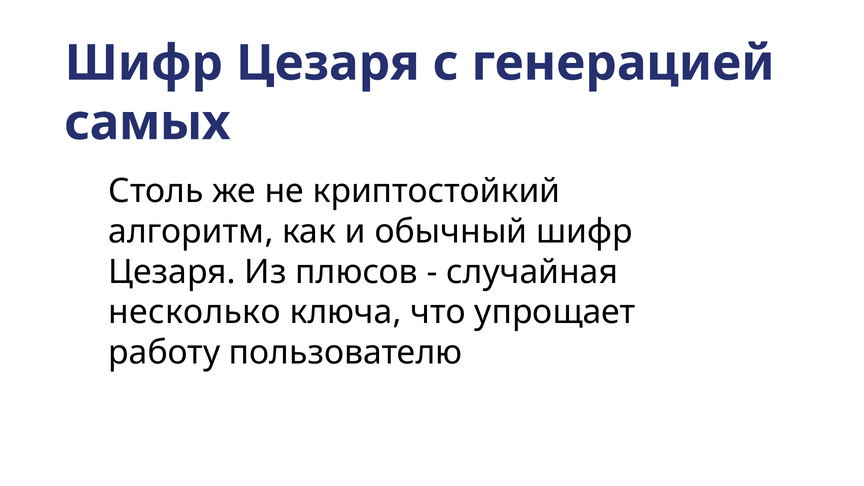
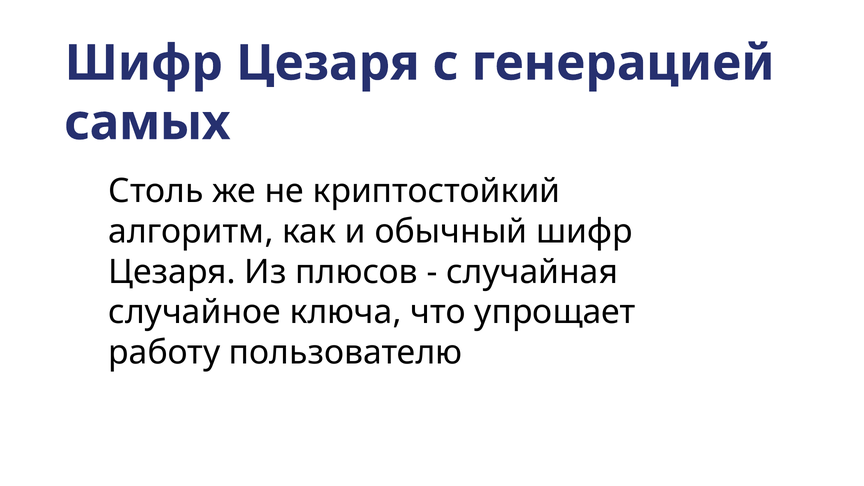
несколько: несколько -> случайное
